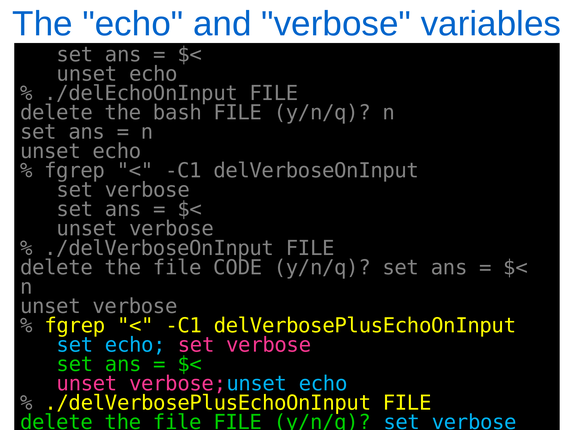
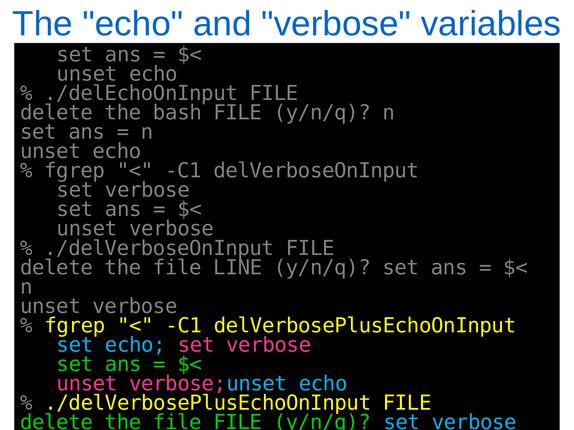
CODE: CODE -> LINE
